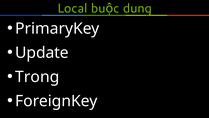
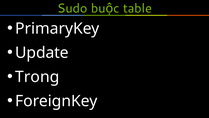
Local: Local -> Sudo
dung: dung -> table
